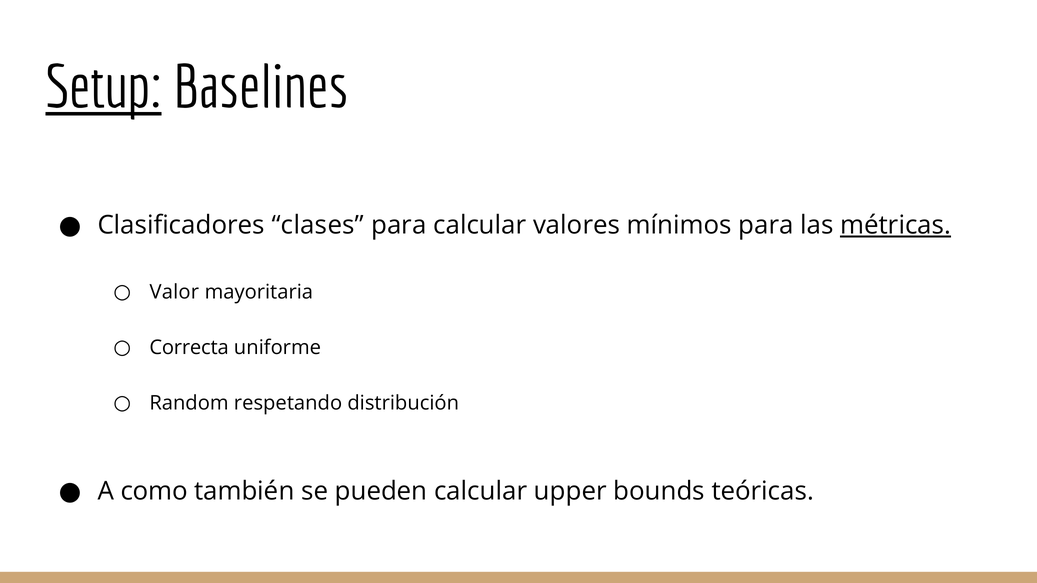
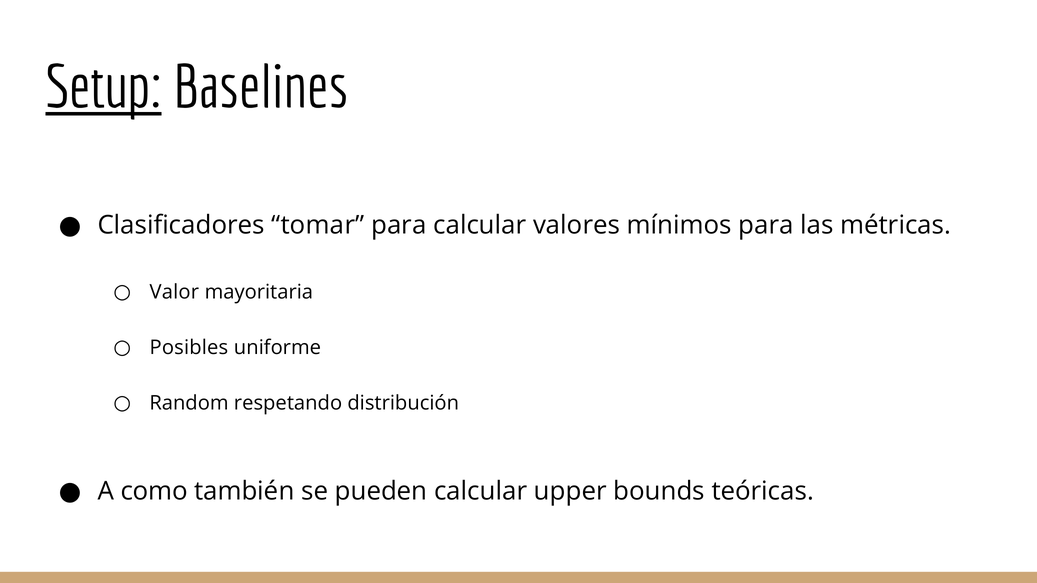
clases: clases -> tomar
métricas underline: present -> none
Correcta: Correcta -> Posibles
